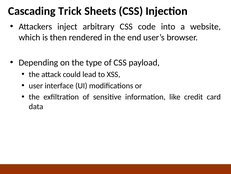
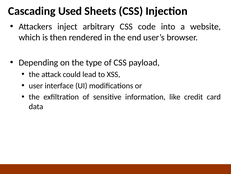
Trick: Trick -> Used
